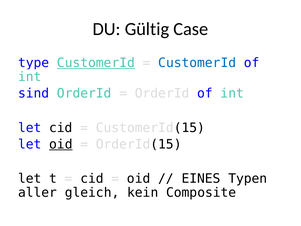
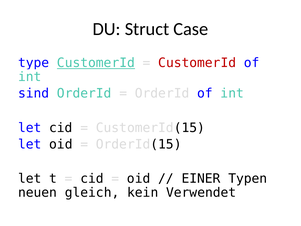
Gültig: Gültig -> Struct
CustomerId at (197, 63) colour: blue -> red
oid at (61, 144) underline: present -> none
EINES: EINES -> EINER
aller: aller -> neuen
Composite: Composite -> Verwendet
